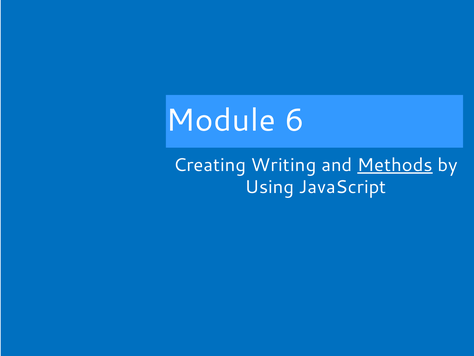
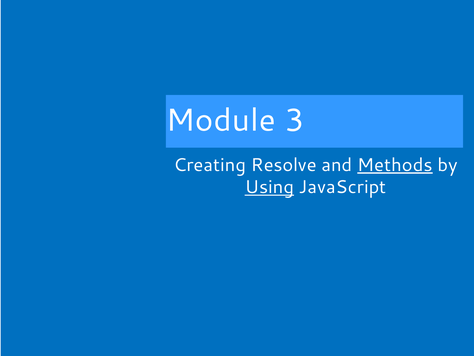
6: 6 -> 3
Writing: Writing -> Resolve
Using underline: none -> present
